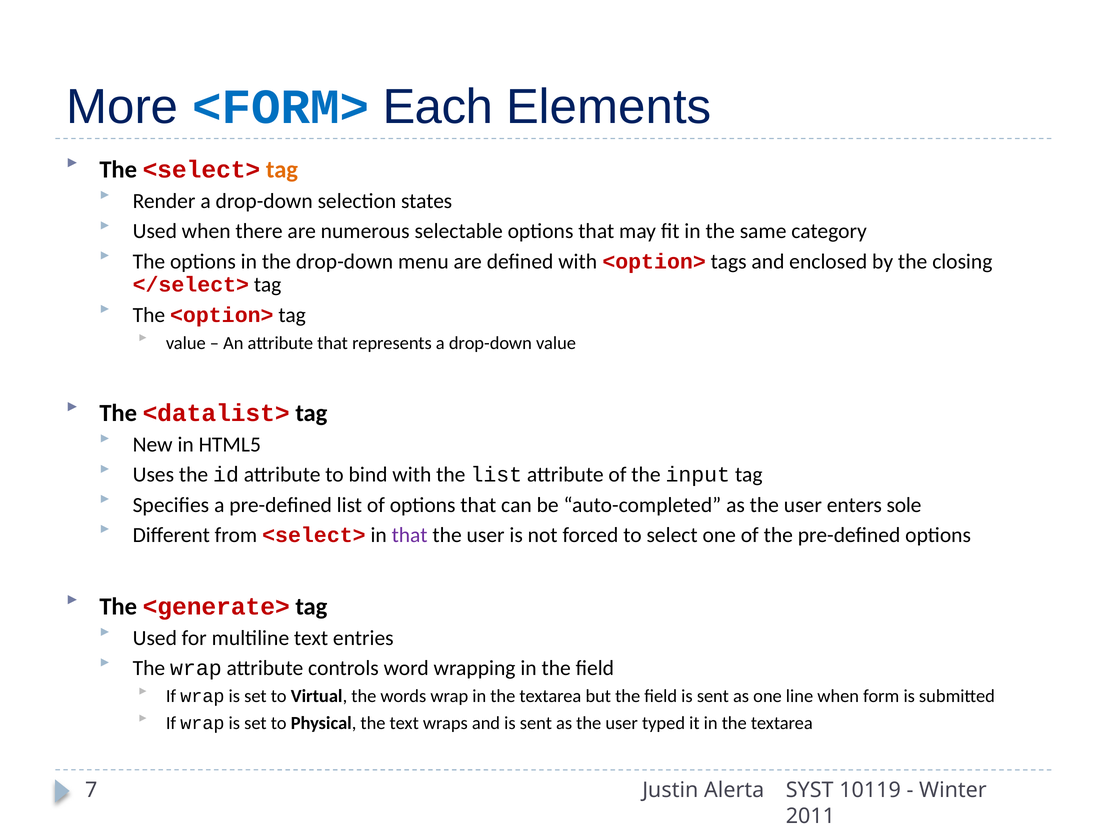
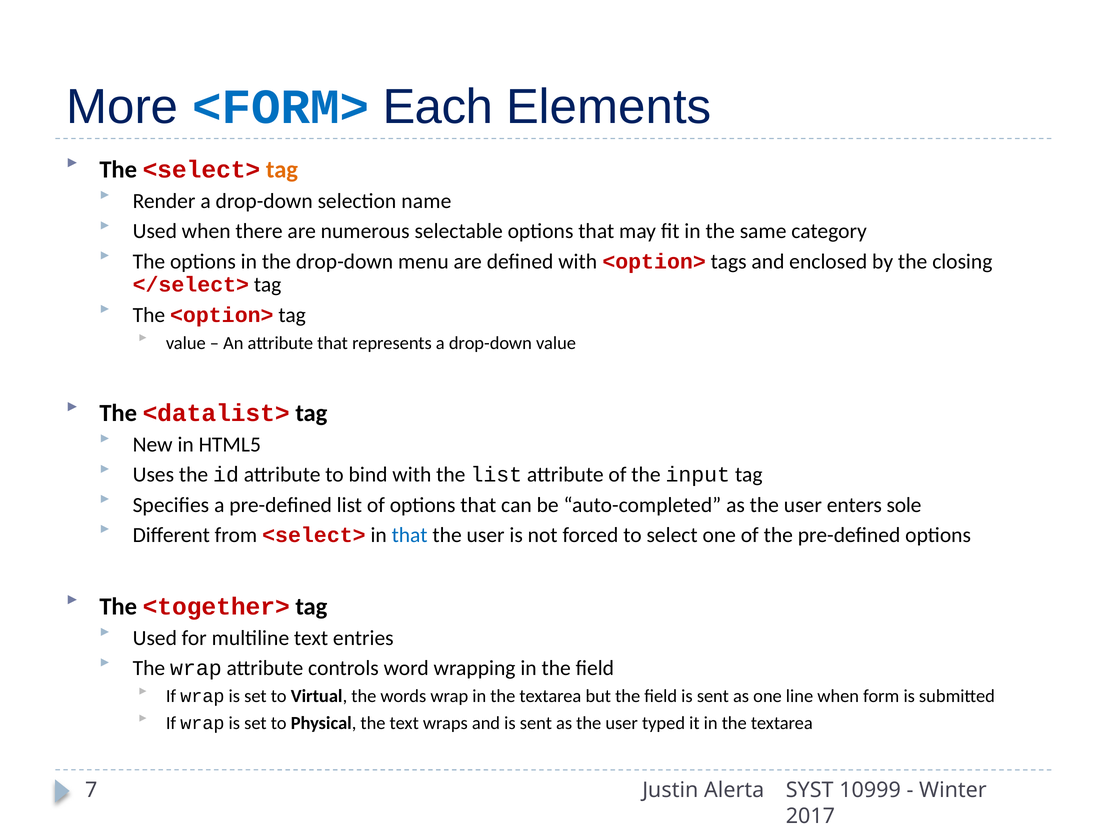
states: states -> name
that at (410, 535) colour: purple -> blue
<generate>: <generate> -> <together>
10119: 10119 -> 10999
2011: 2011 -> 2017
